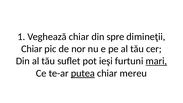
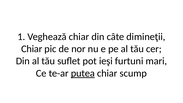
spre: spre -> câte
mari underline: present -> none
mereu: mereu -> scump
